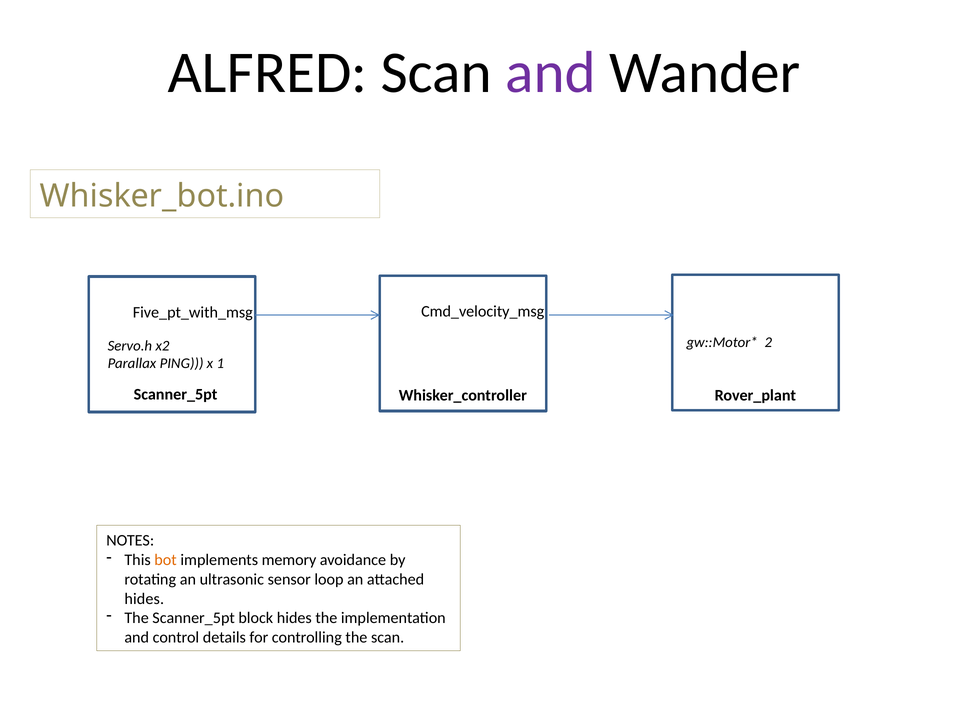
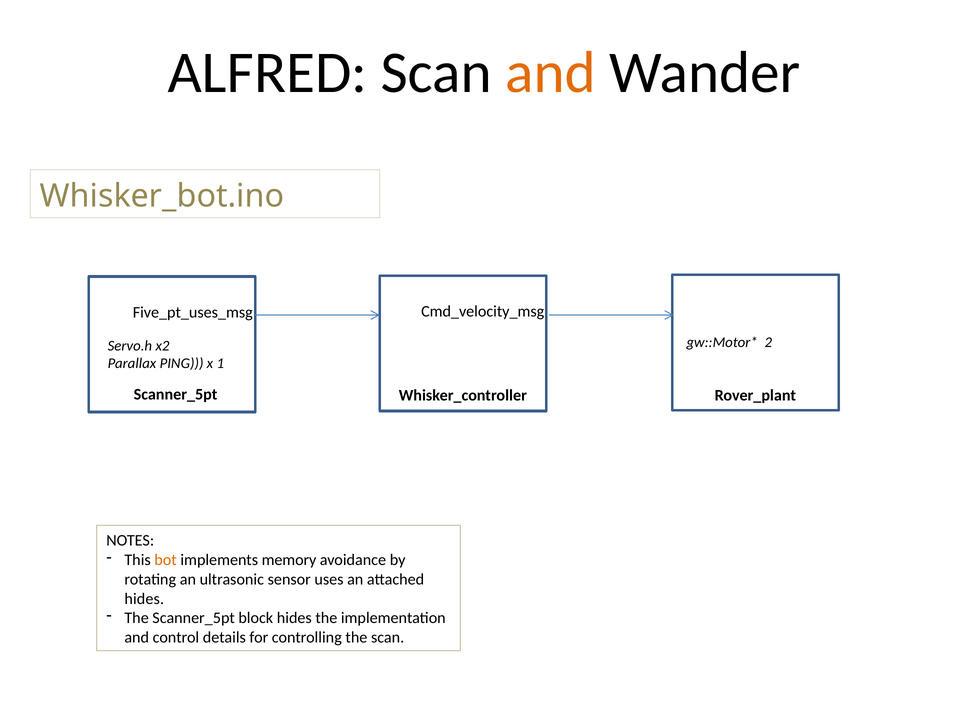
and at (551, 73) colour: purple -> orange
Five_pt_with_msg: Five_pt_with_msg -> Five_pt_uses_msg
loop: loop -> uses
